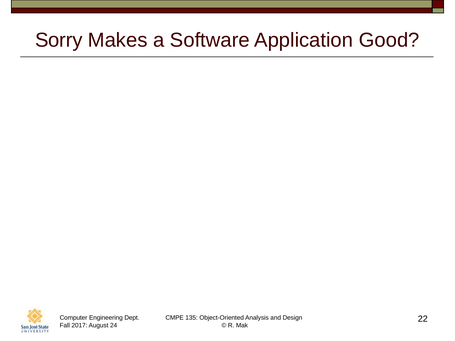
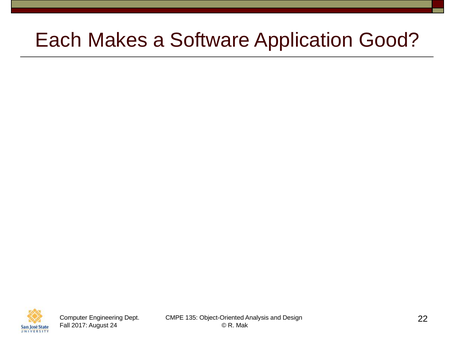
Sorry: Sorry -> Each
